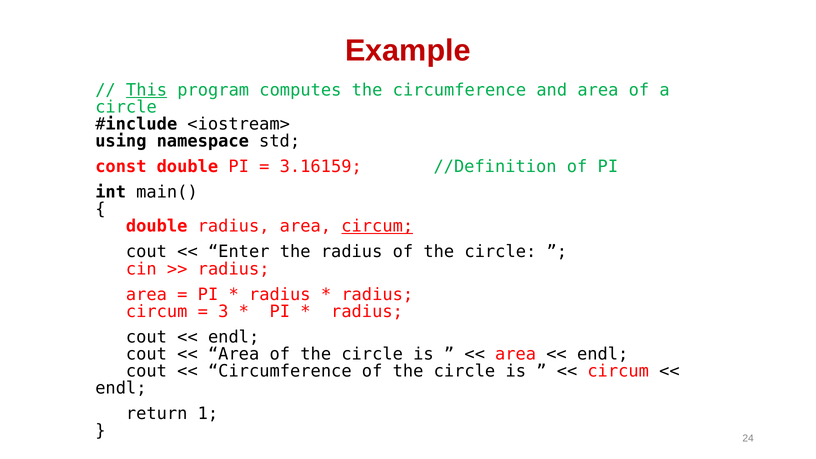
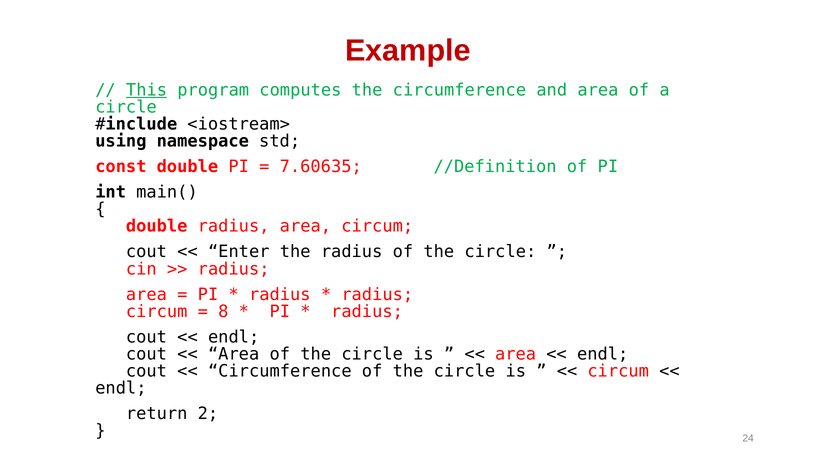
3.16159: 3.16159 -> 7.60635
circum at (377, 226) underline: present -> none
3: 3 -> 8
1: 1 -> 2
